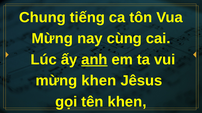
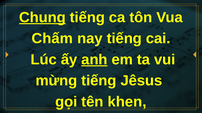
Chung underline: none -> present
Mừng at (52, 39): Mừng -> Chấm
nay cùng: cùng -> tiếng
mừng khen: khen -> tiếng
